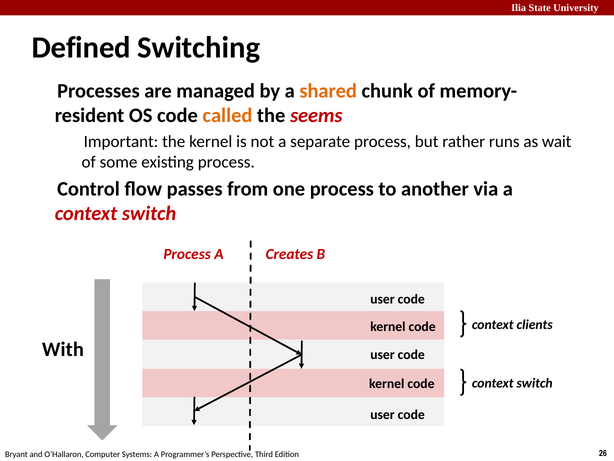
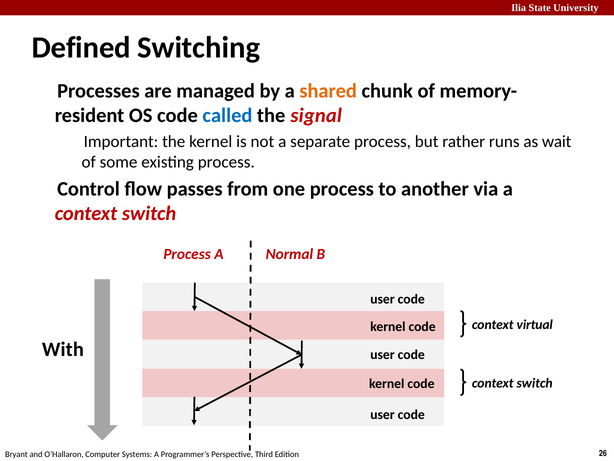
called colour: orange -> blue
seems: seems -> signal
Creates: Creates -> Normal
clients: clients -> virtual
